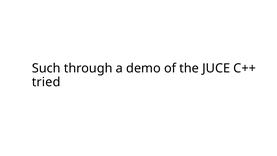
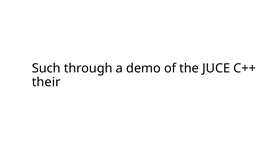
tried: tried -> their
